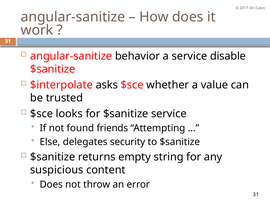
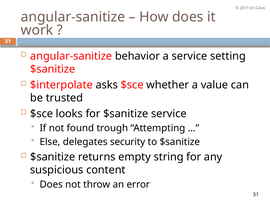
disable: disable -> setting
friends: friends -> trough
